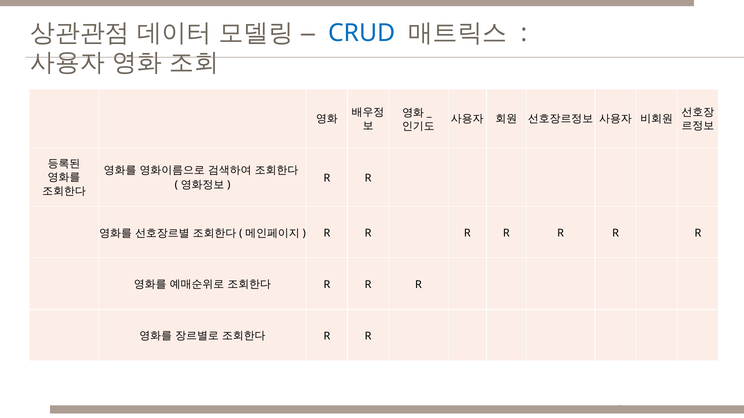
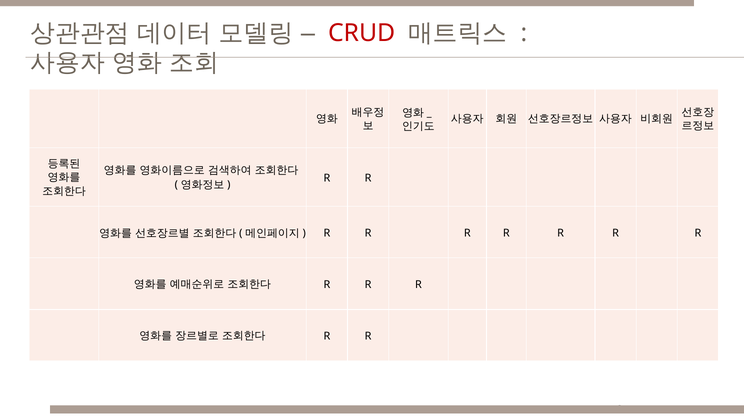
CRUD colour: blue -> red
